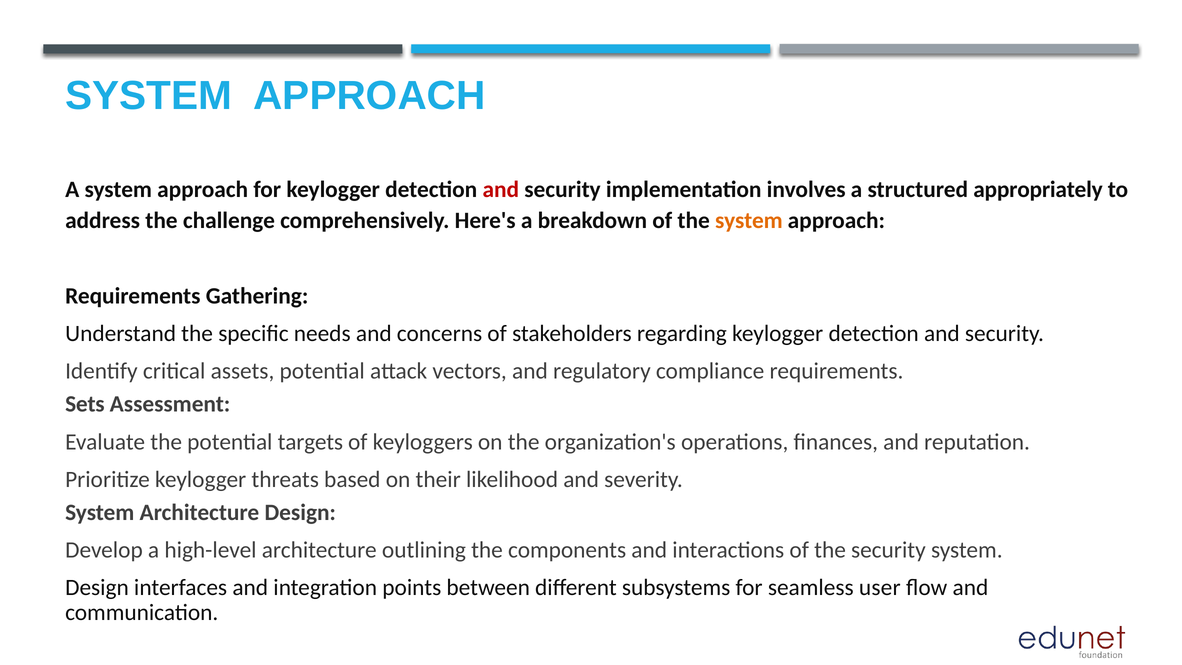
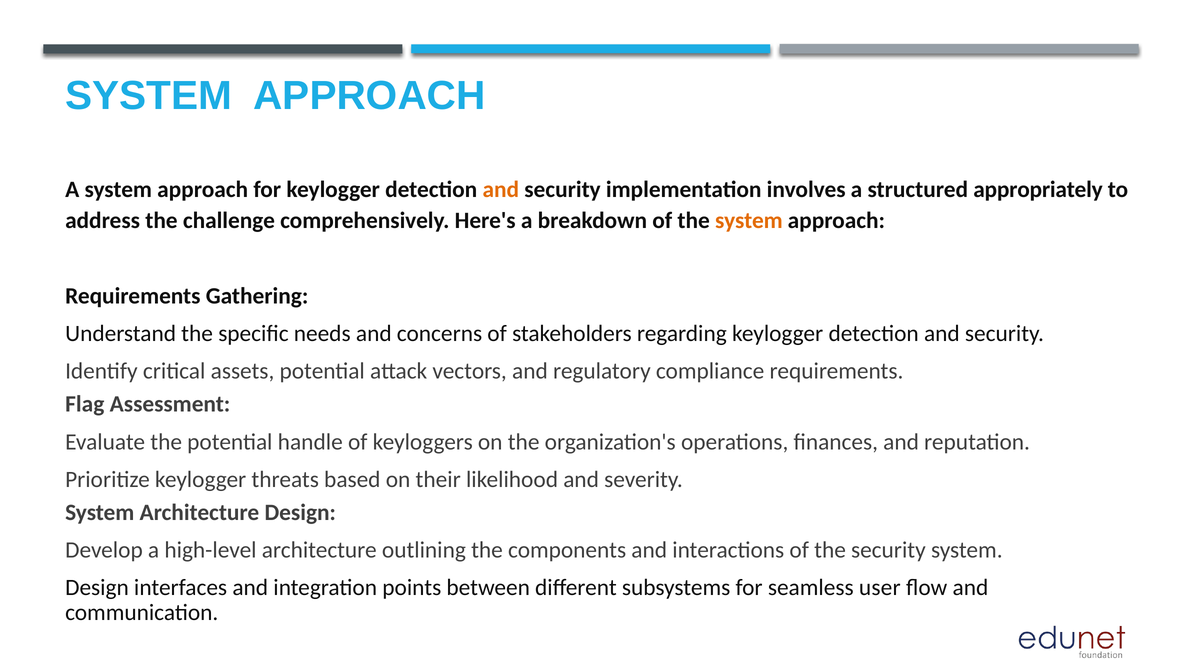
and at (501, 189) colour: red -> orange
Sets: Sets -> Flag
targets: targets -> handle
